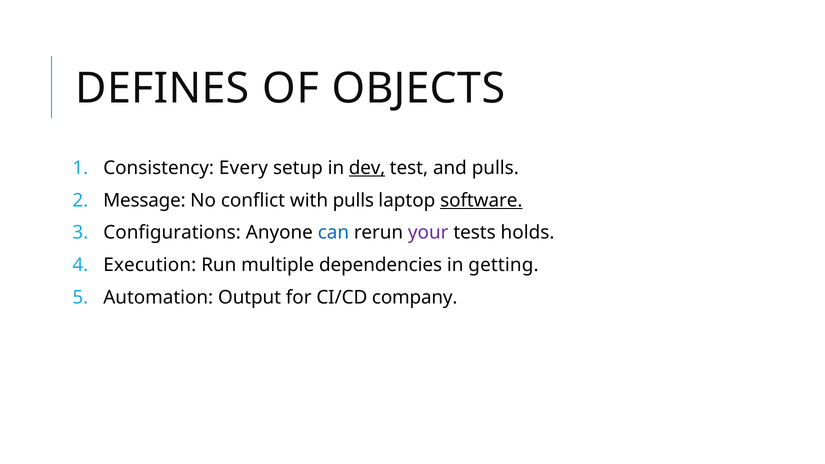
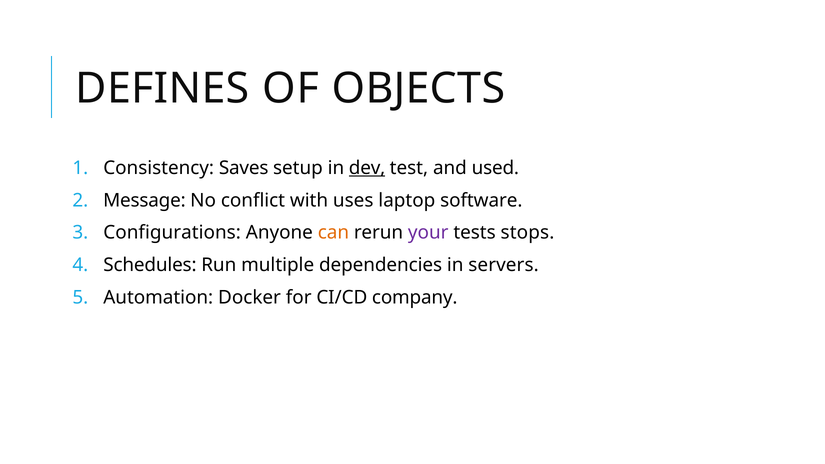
Every: Every -> Saves
and pulls: pulls -> used
with pulls: pulls -> uses
software underline: present -> none
can colour: blue -> orange
holds: holds -> stops
Execution: Execution -> Schedules
getting: getting -> servers
Output: Output -> Docker
